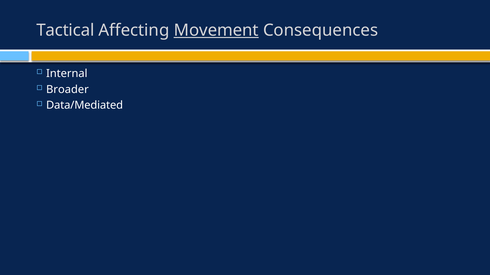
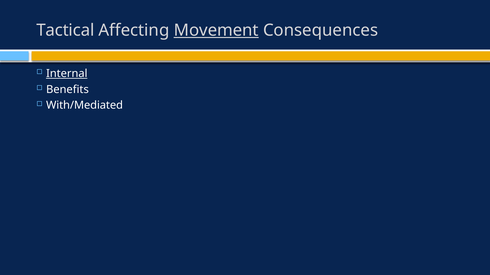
Internal underline: none -> present
Broader: Broader -> Benefits
Data/Mediated: Data/Mediated -> With/Mediated
